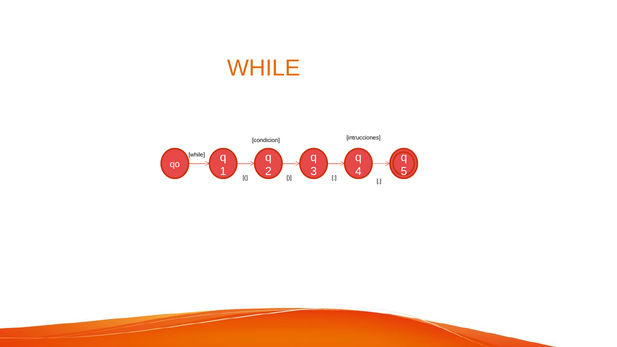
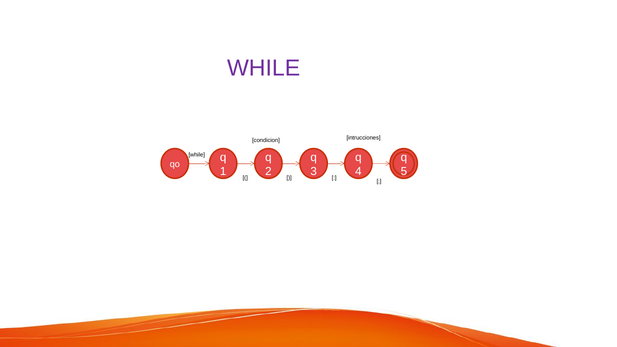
WHILE at (264, 68) colour: orange -> purple
